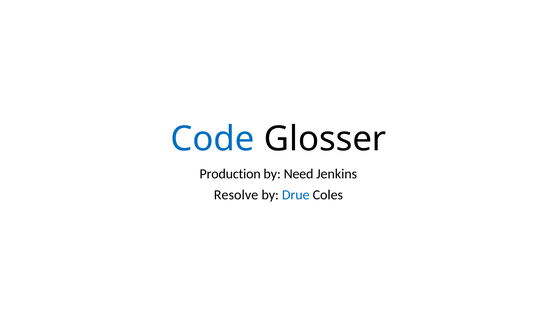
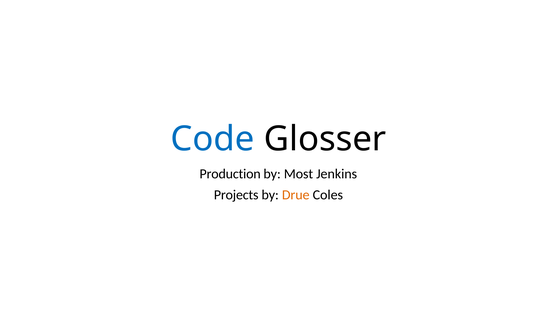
Need: Need -> Most
Resolve: Resolve -> Projects
Drue colour: blue -> orange
